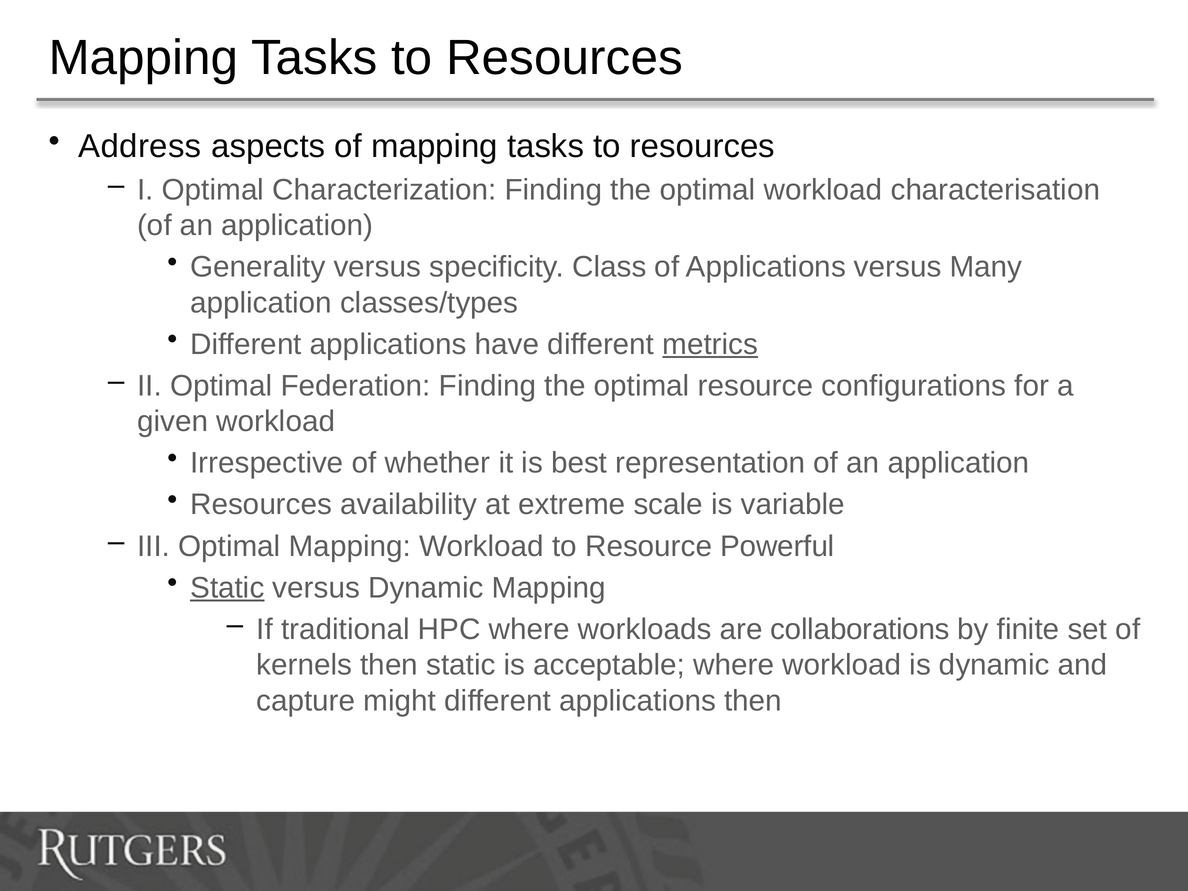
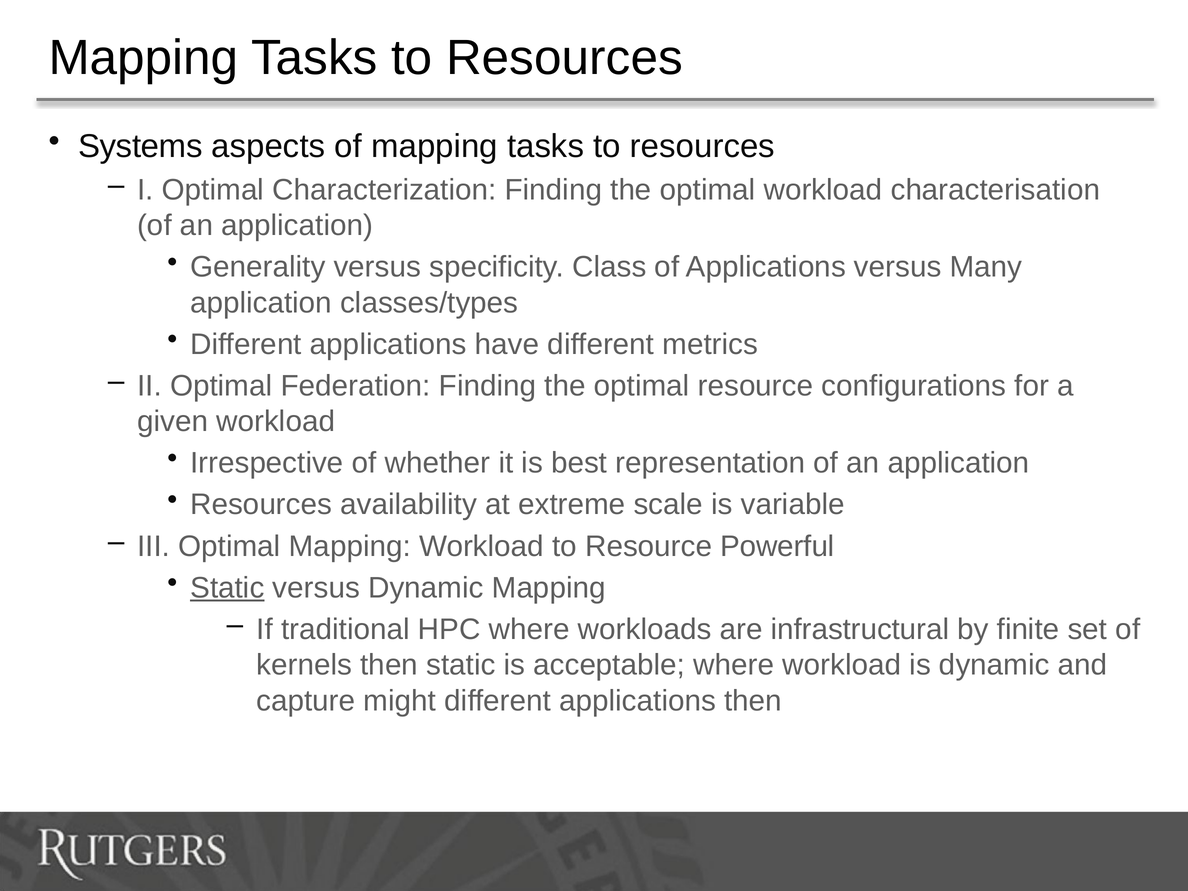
Address: Address -> Systems
metrics underline: present -> none
collaborations: collaborations -> infrastructural
